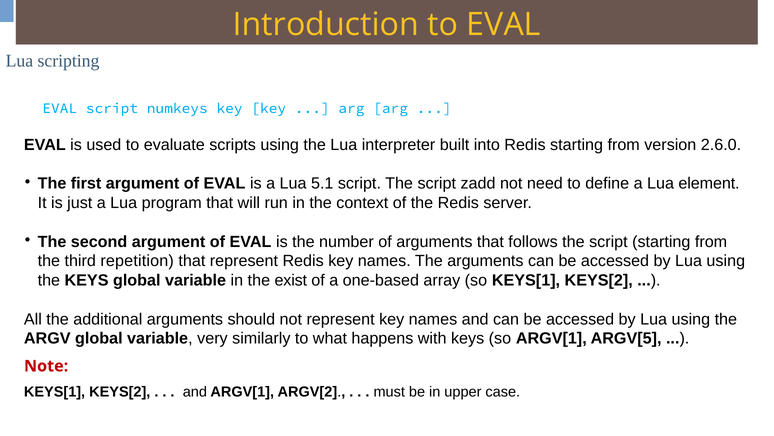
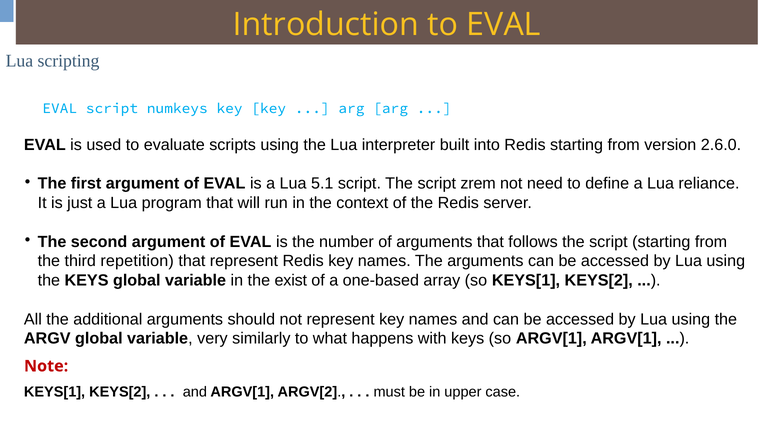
zadd: zadd -> zrem
element: element -> reliance
ARGV[1 ARGV[5: ARGV[5 -> ARGV[1
